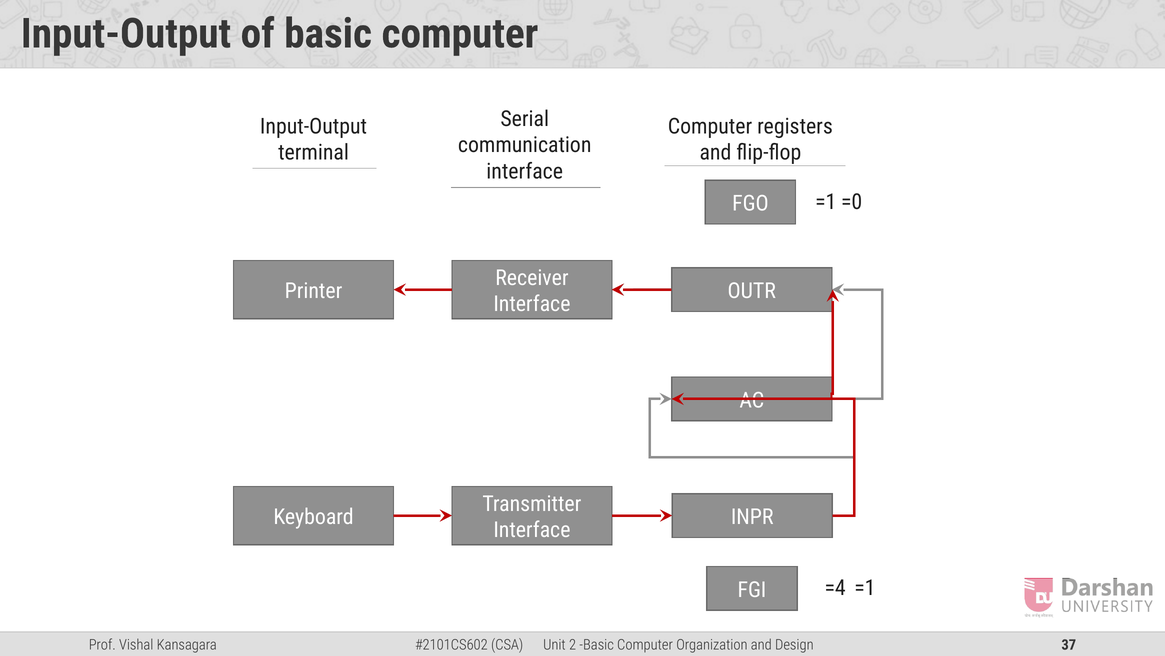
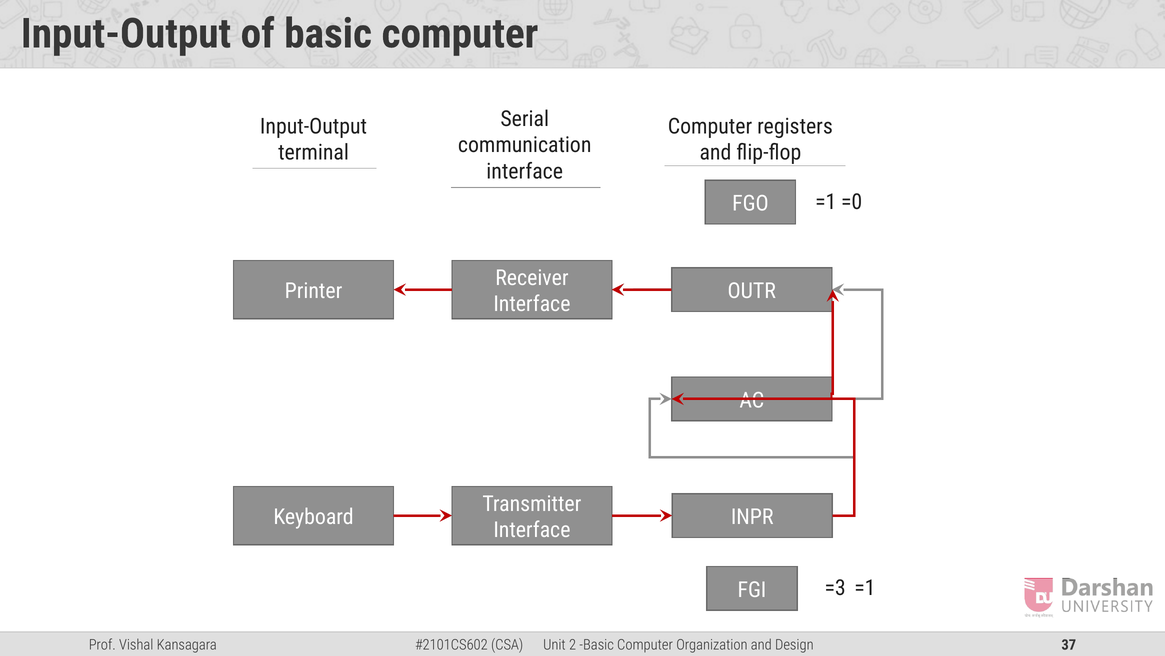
=4: =4 -> =3
